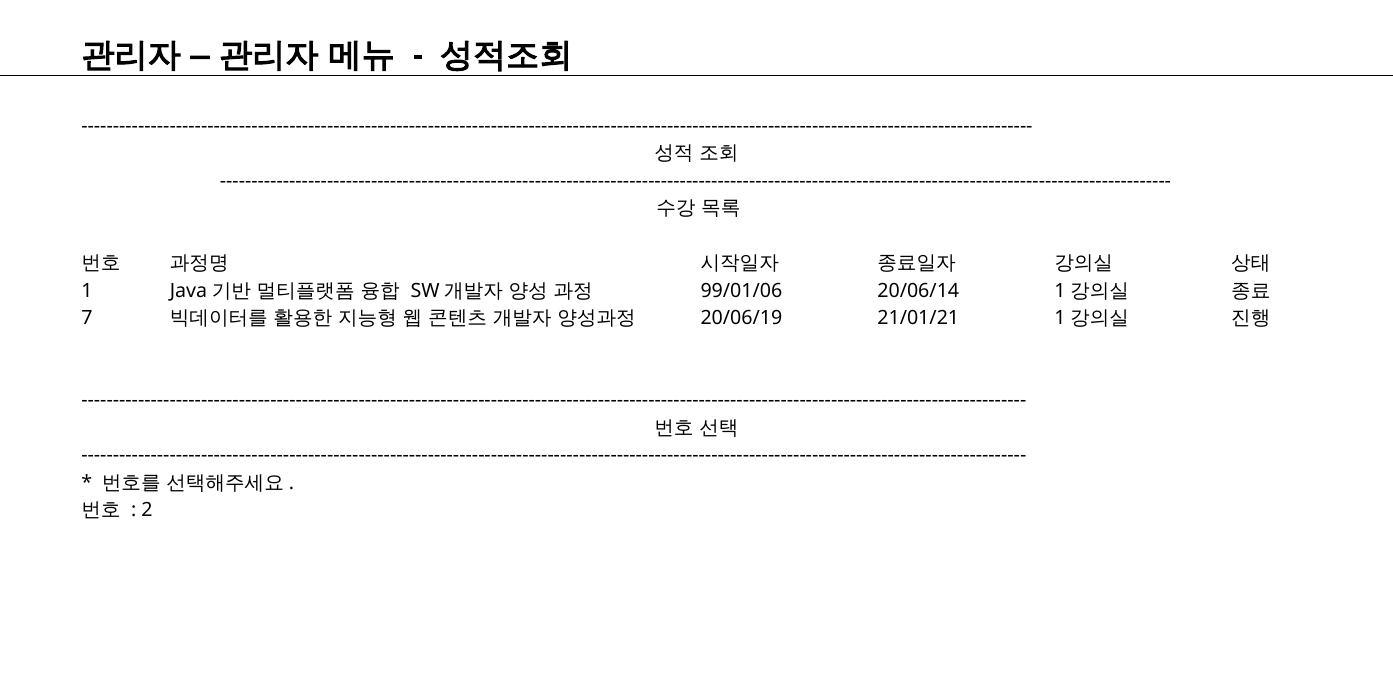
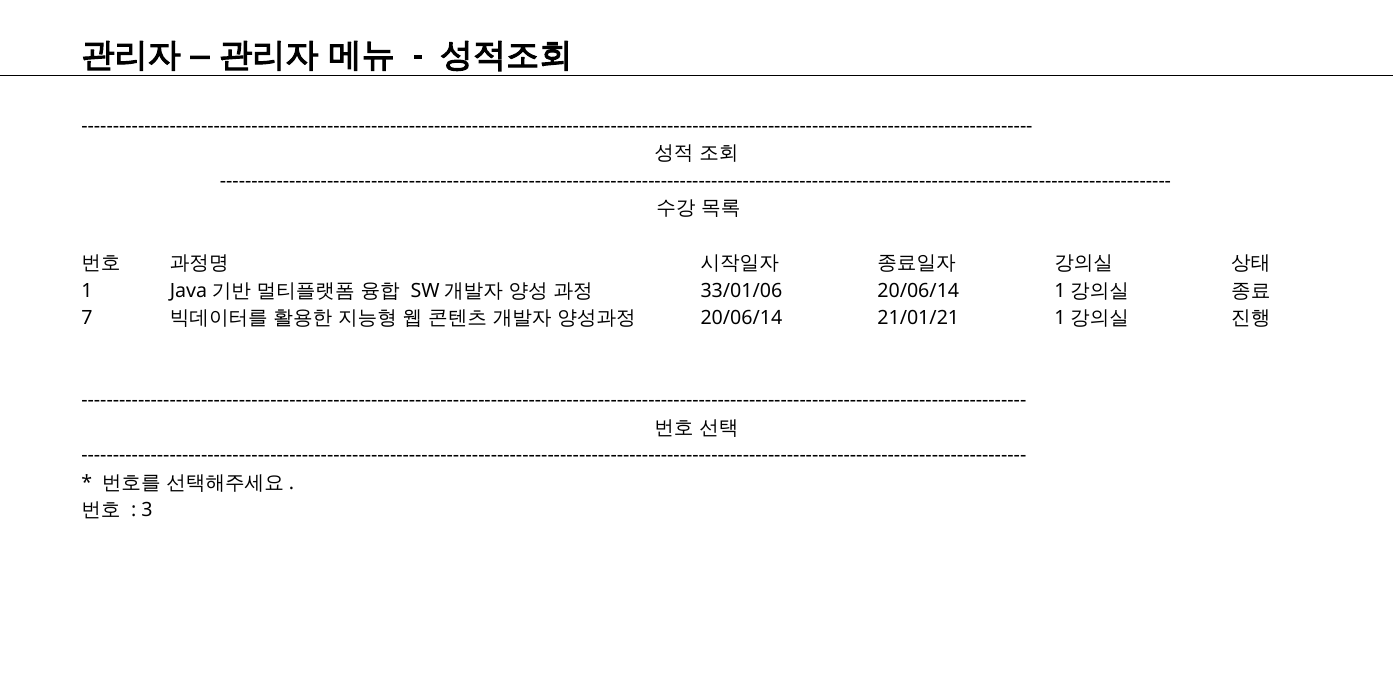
99/01/06: 99/01/06 -> 33/01/06
20/06/19 at (741, 318): 20/06/19 -> 20/06/14
2: 2 -> 3
